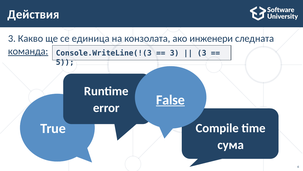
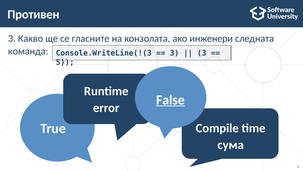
Действия: Действия -> Противен
единица: единица -> гласните
команда underline: present -> none
